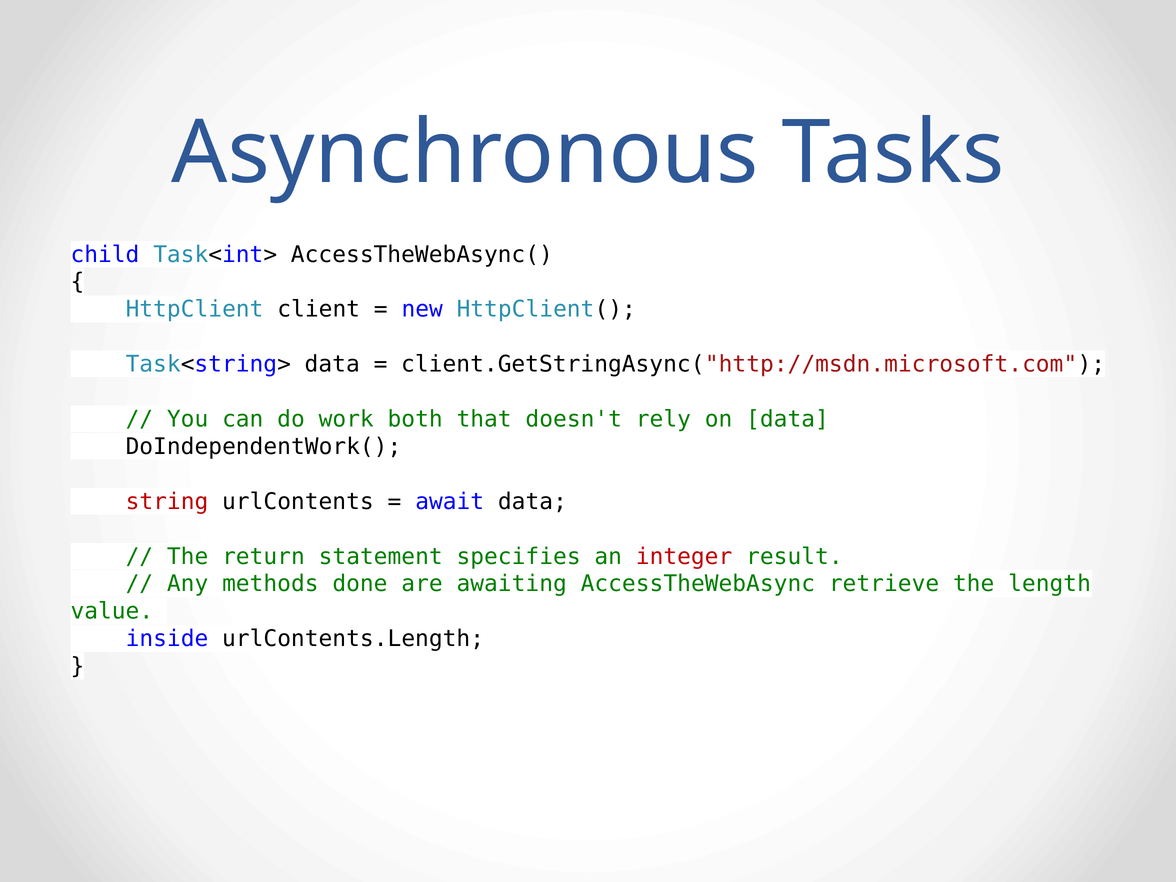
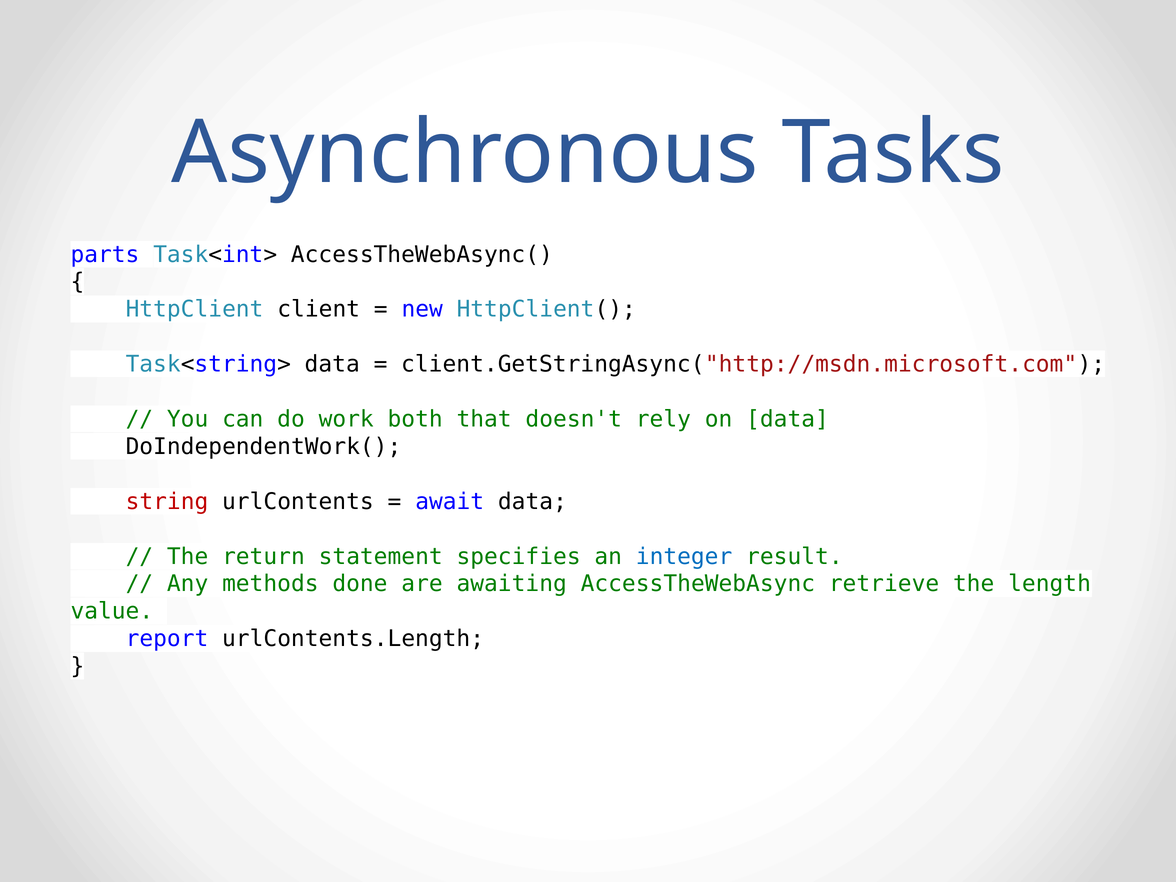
child: child -> parts
integer colour: red -> blue
inside: inside -> report
